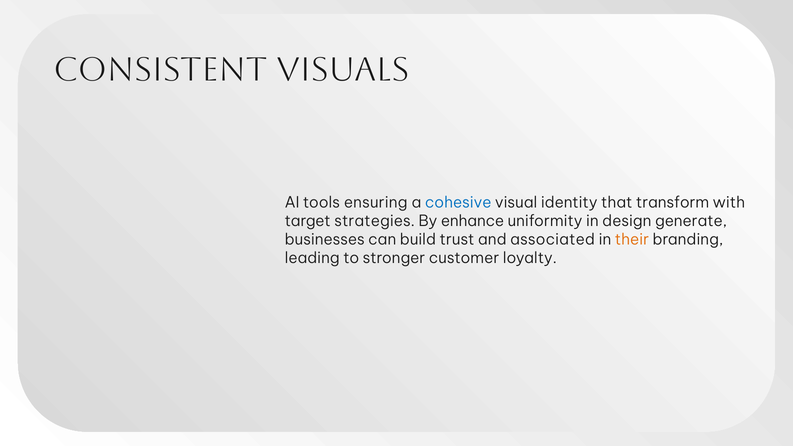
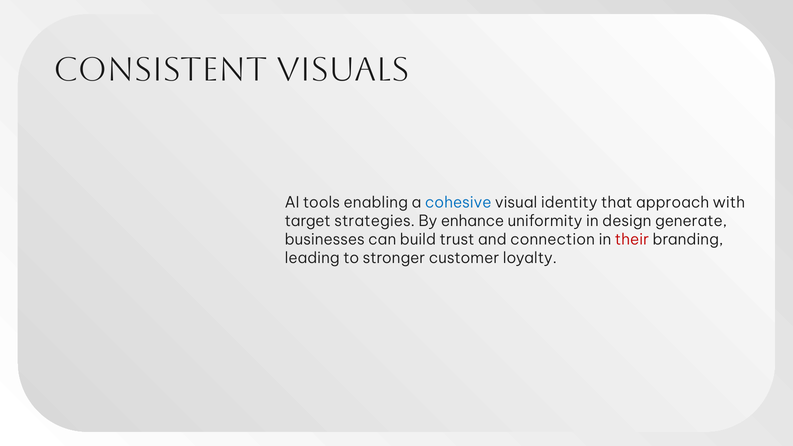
ensuring: ensuring -> enabling
transform: transform -> approach
associated: associated -> connection
their colour: orange -> red
